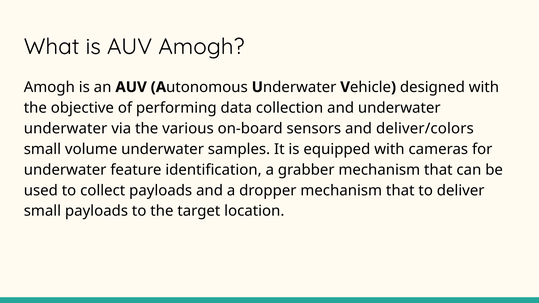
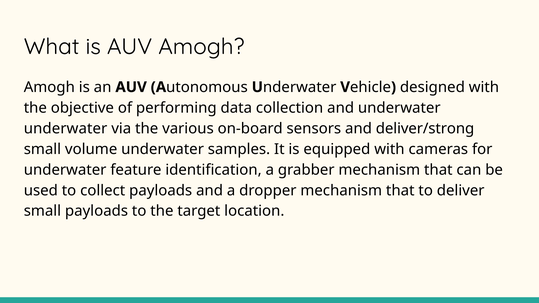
deliver/colors: deliver/colors -> deliver/strong
